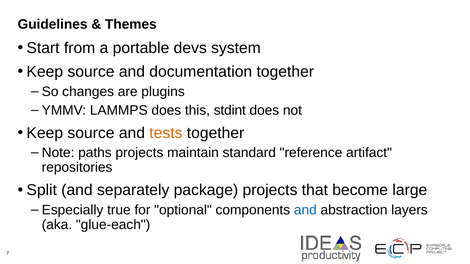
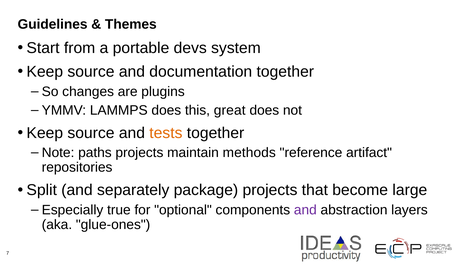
stdint: stdint -> great
standard: standard -> methods
and at (305, 210) colour: blue -> purple
glue-each: glue-each -> glue-ones
